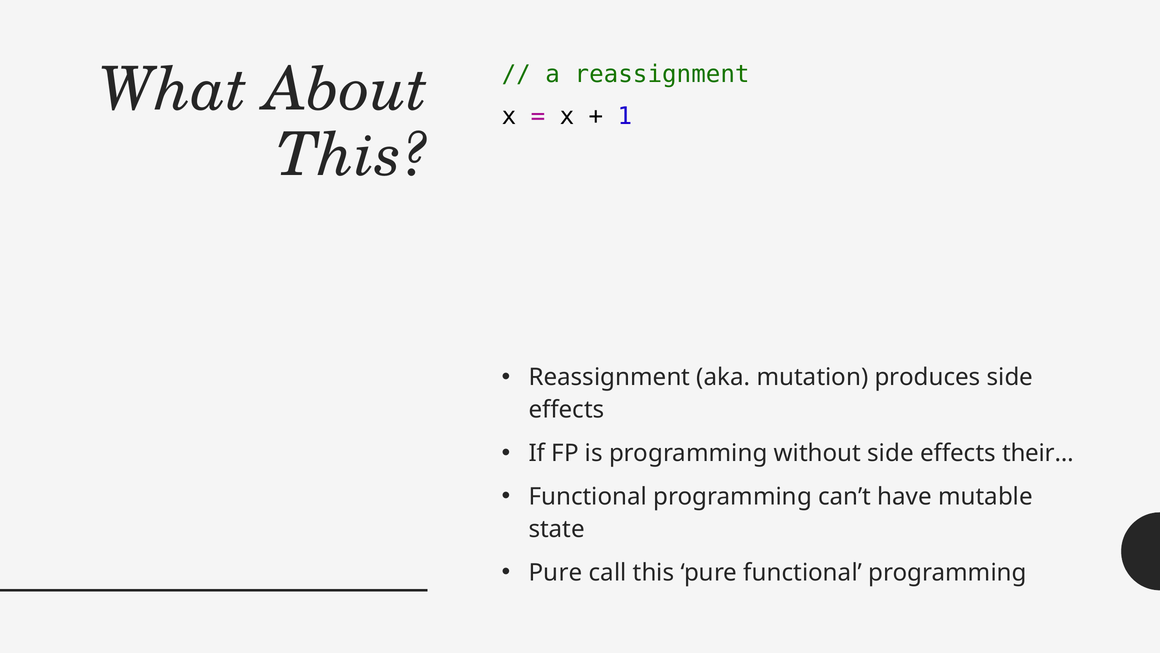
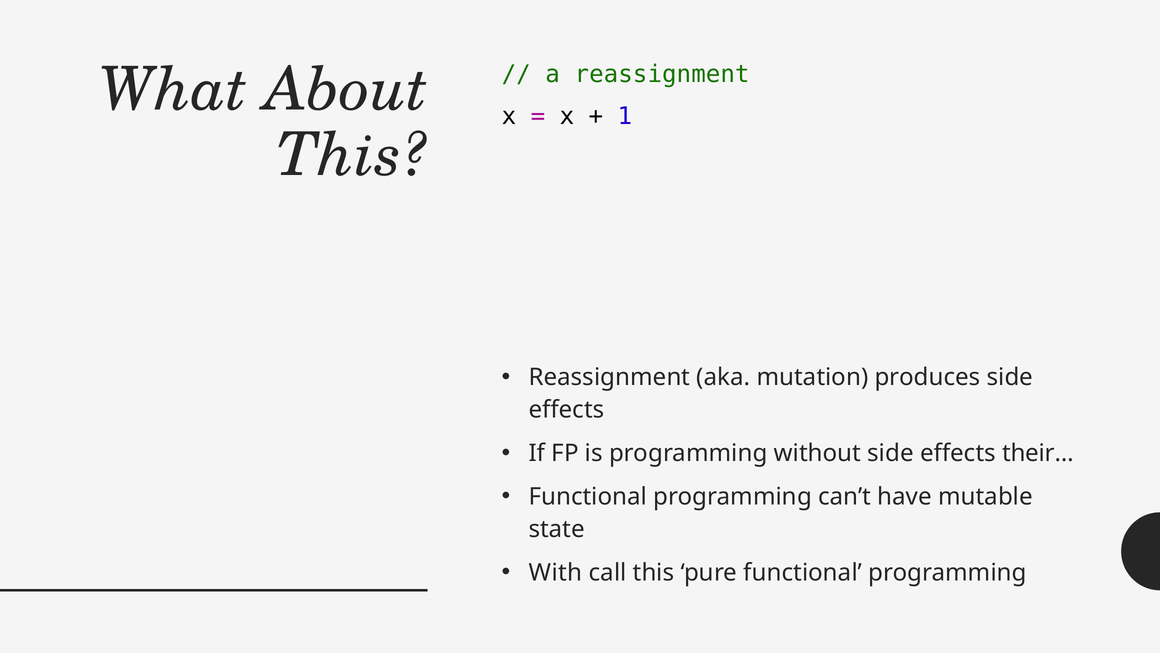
Pure at (555, 572): Pure -> With
